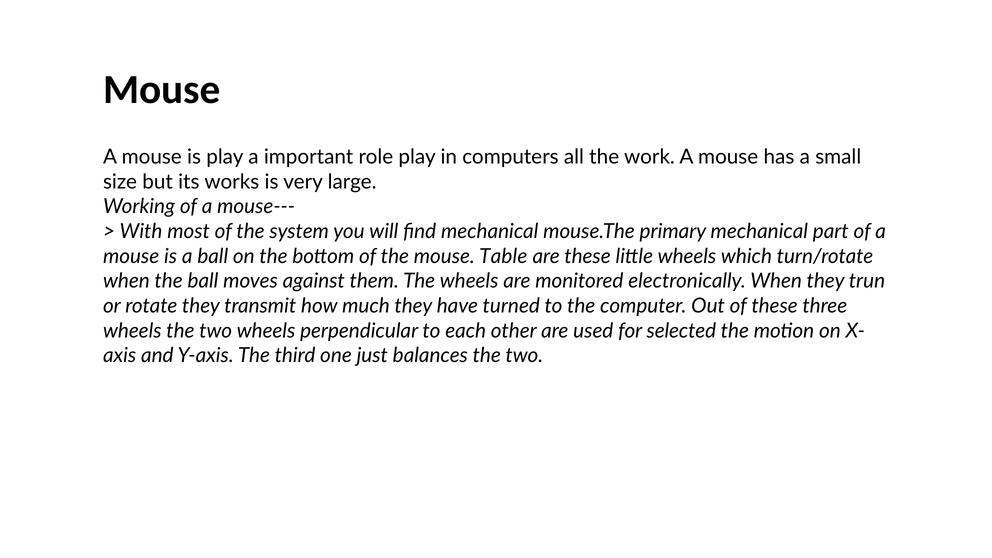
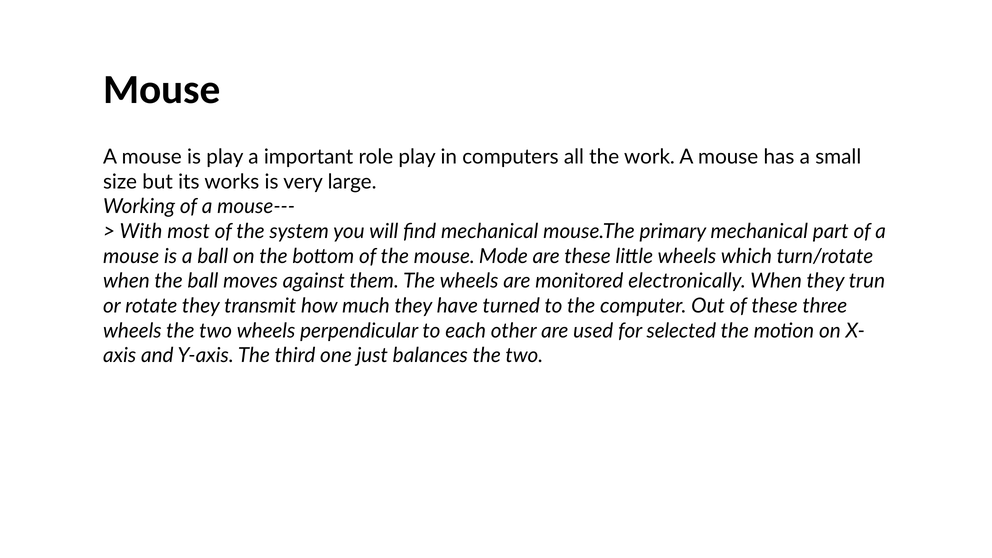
Table: Table -> Mode
